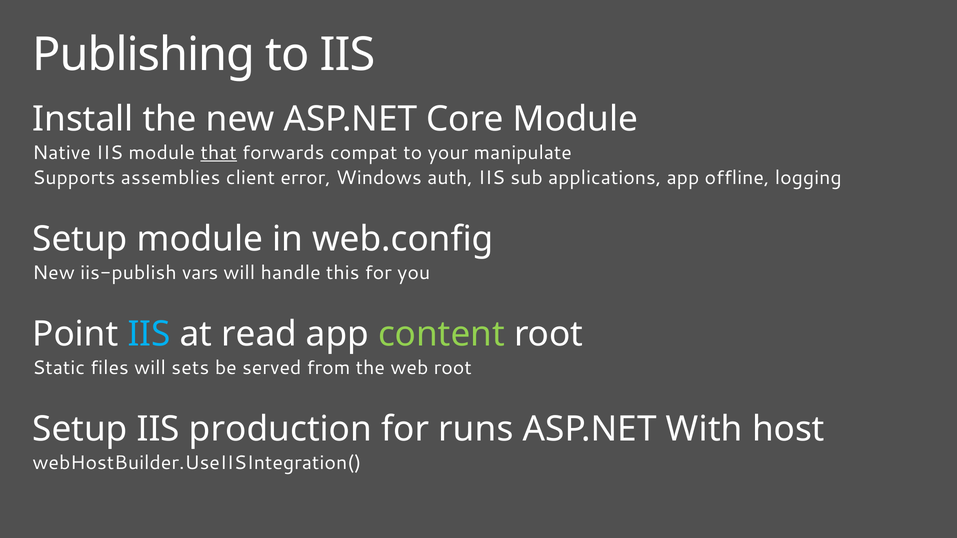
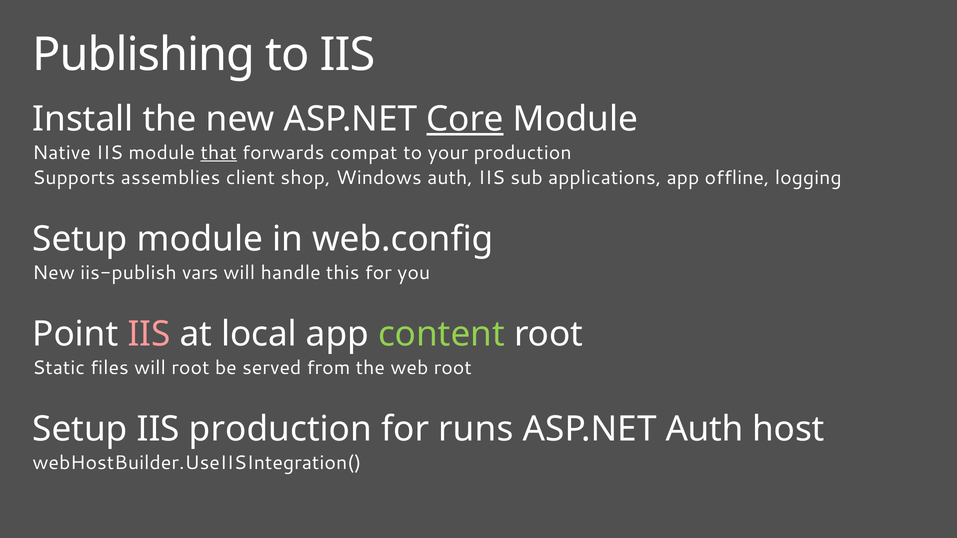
Core underline: none -> present
your manipulate: manipulate -> production
error: error -> shop
IIS at (149, 334) colour: light blue -> pink
read: read -> local
will sets: sets -> root
ASP.NET With: With -> Auth
